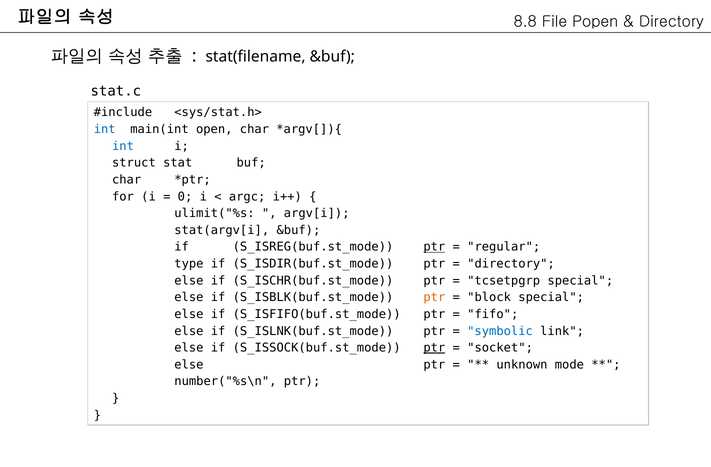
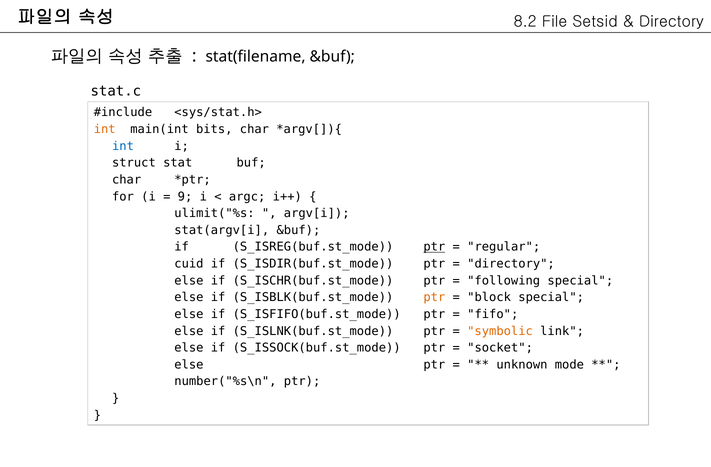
8.8: 8.8 -> 8.2
Popen: Popen -> Setsid
int at (105, 129) colour: blue -> orange
open: open -> bits
0: 0 -> 9
type: type -> cuid
tcsetpgrp: tcsetpgrp -> following
symbolic colour: blue -> orange
ptr at (434, 348) underline: present -> none
